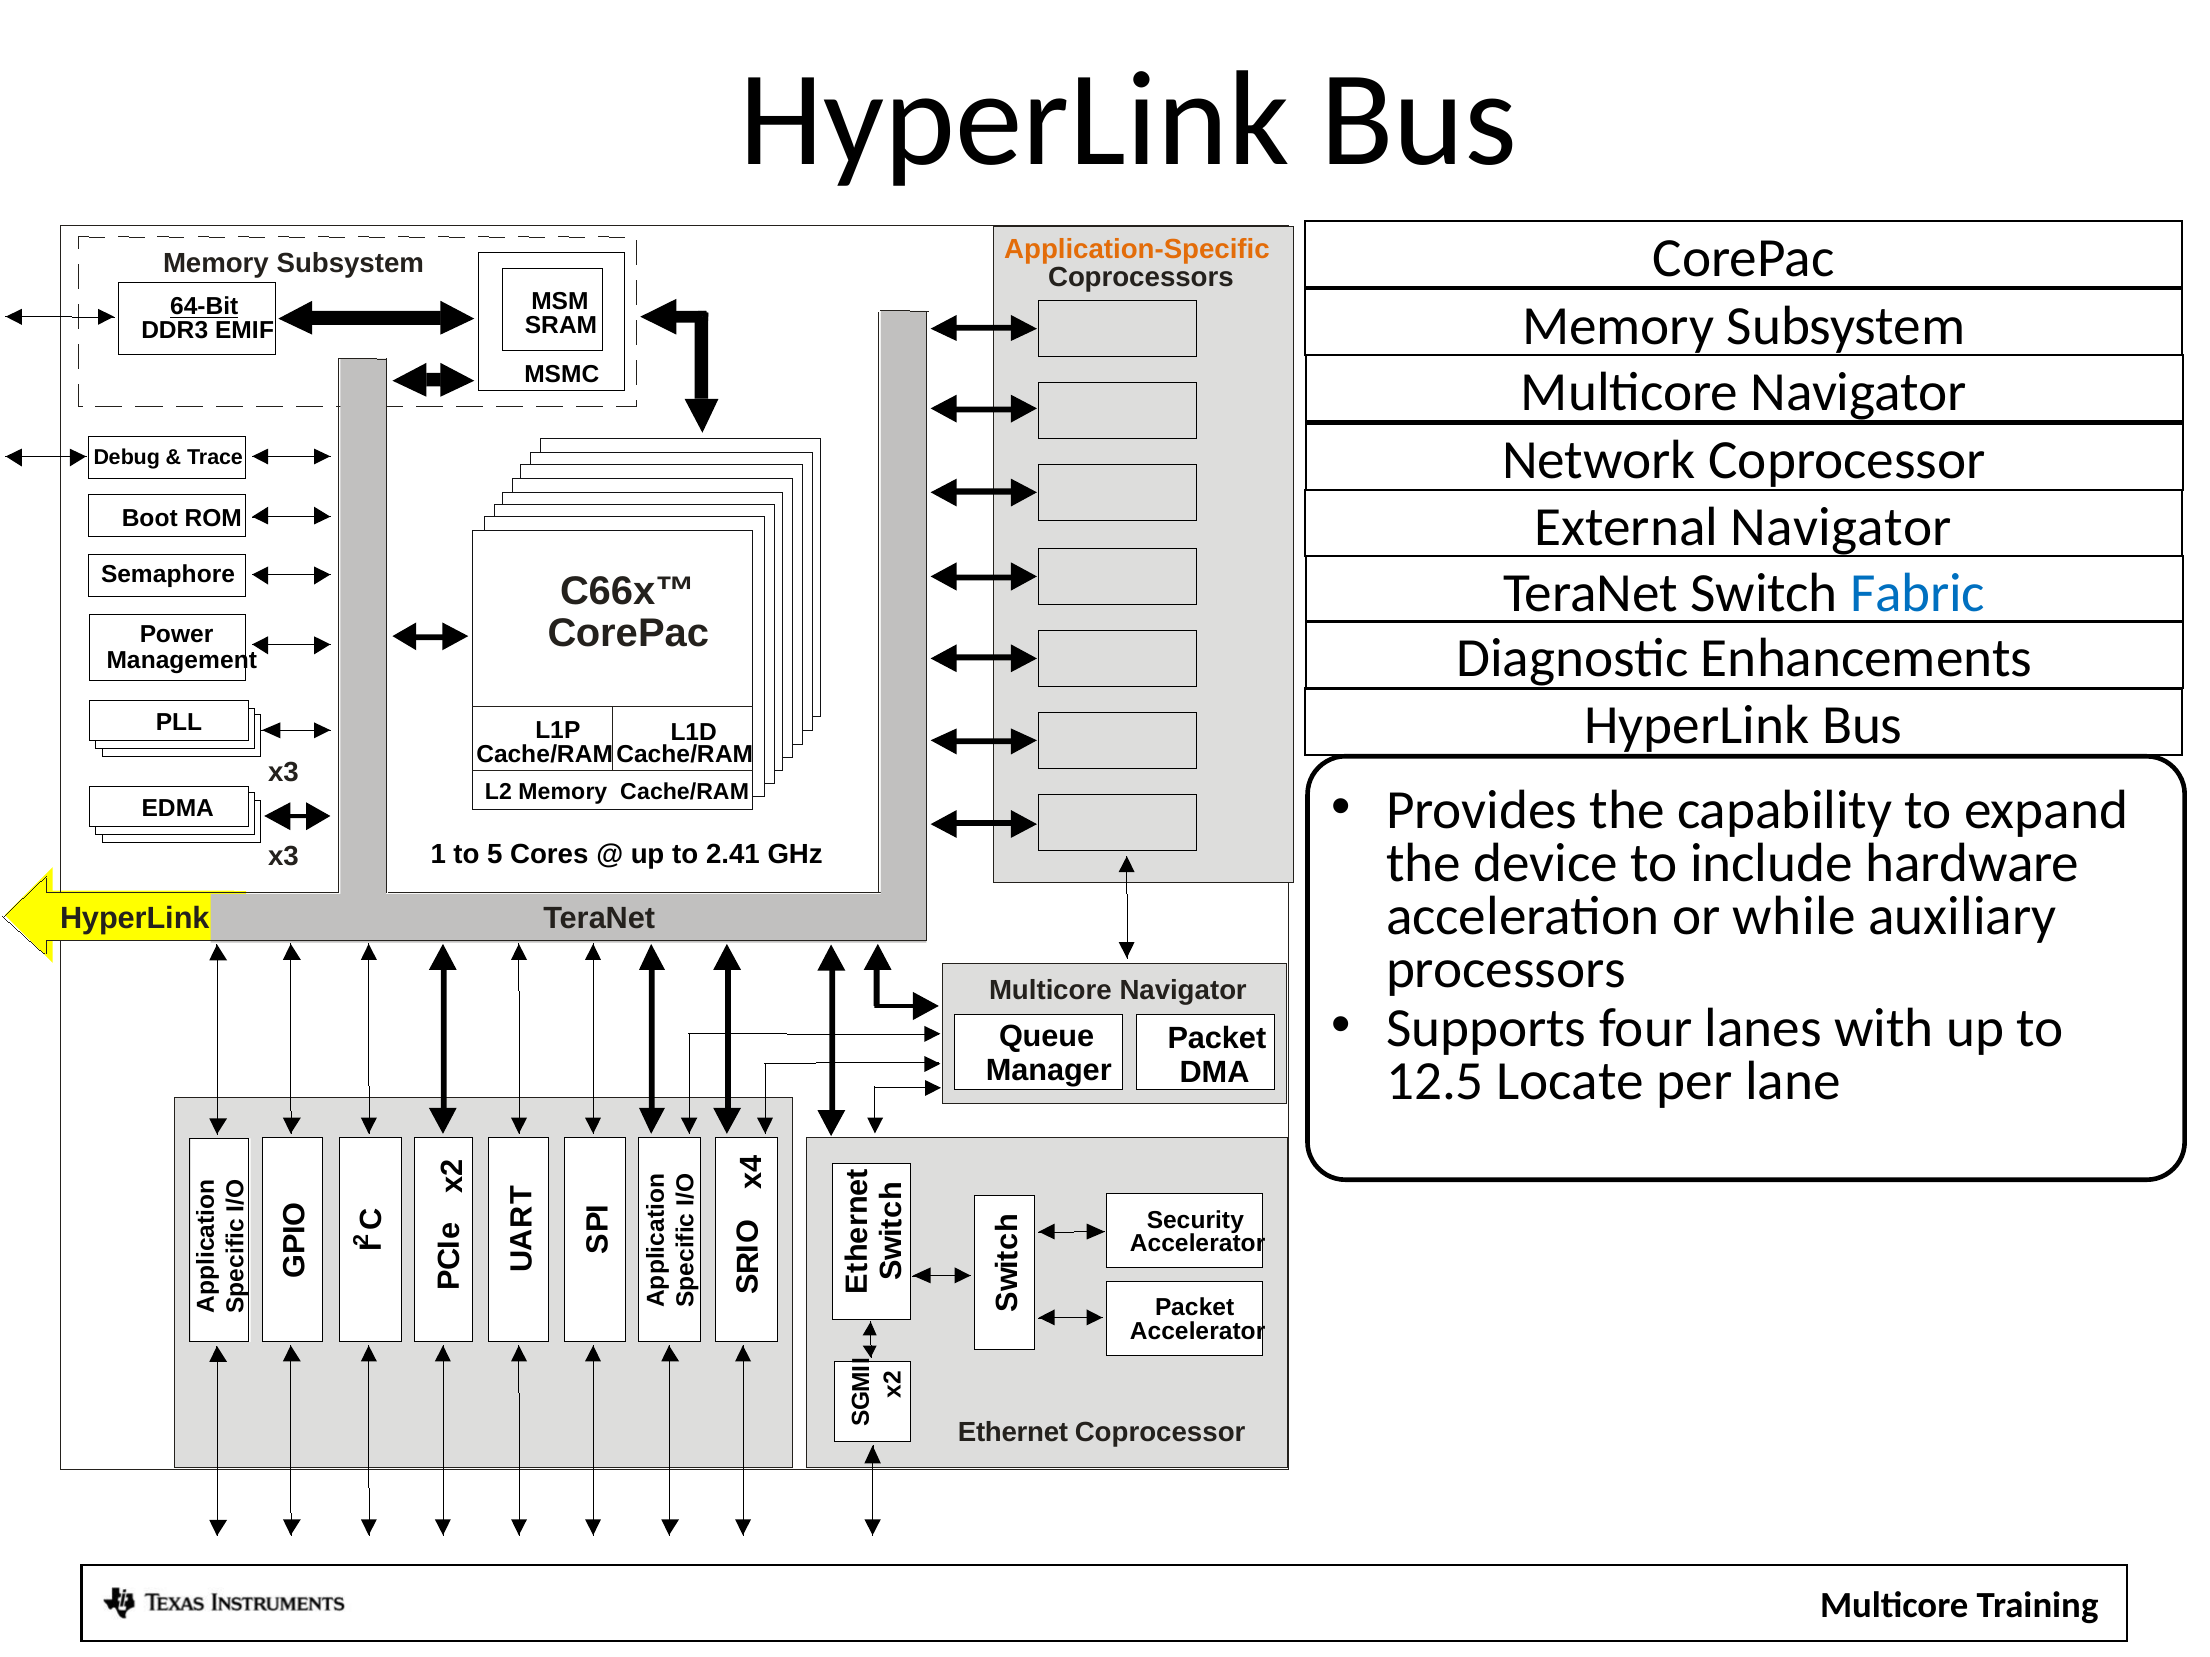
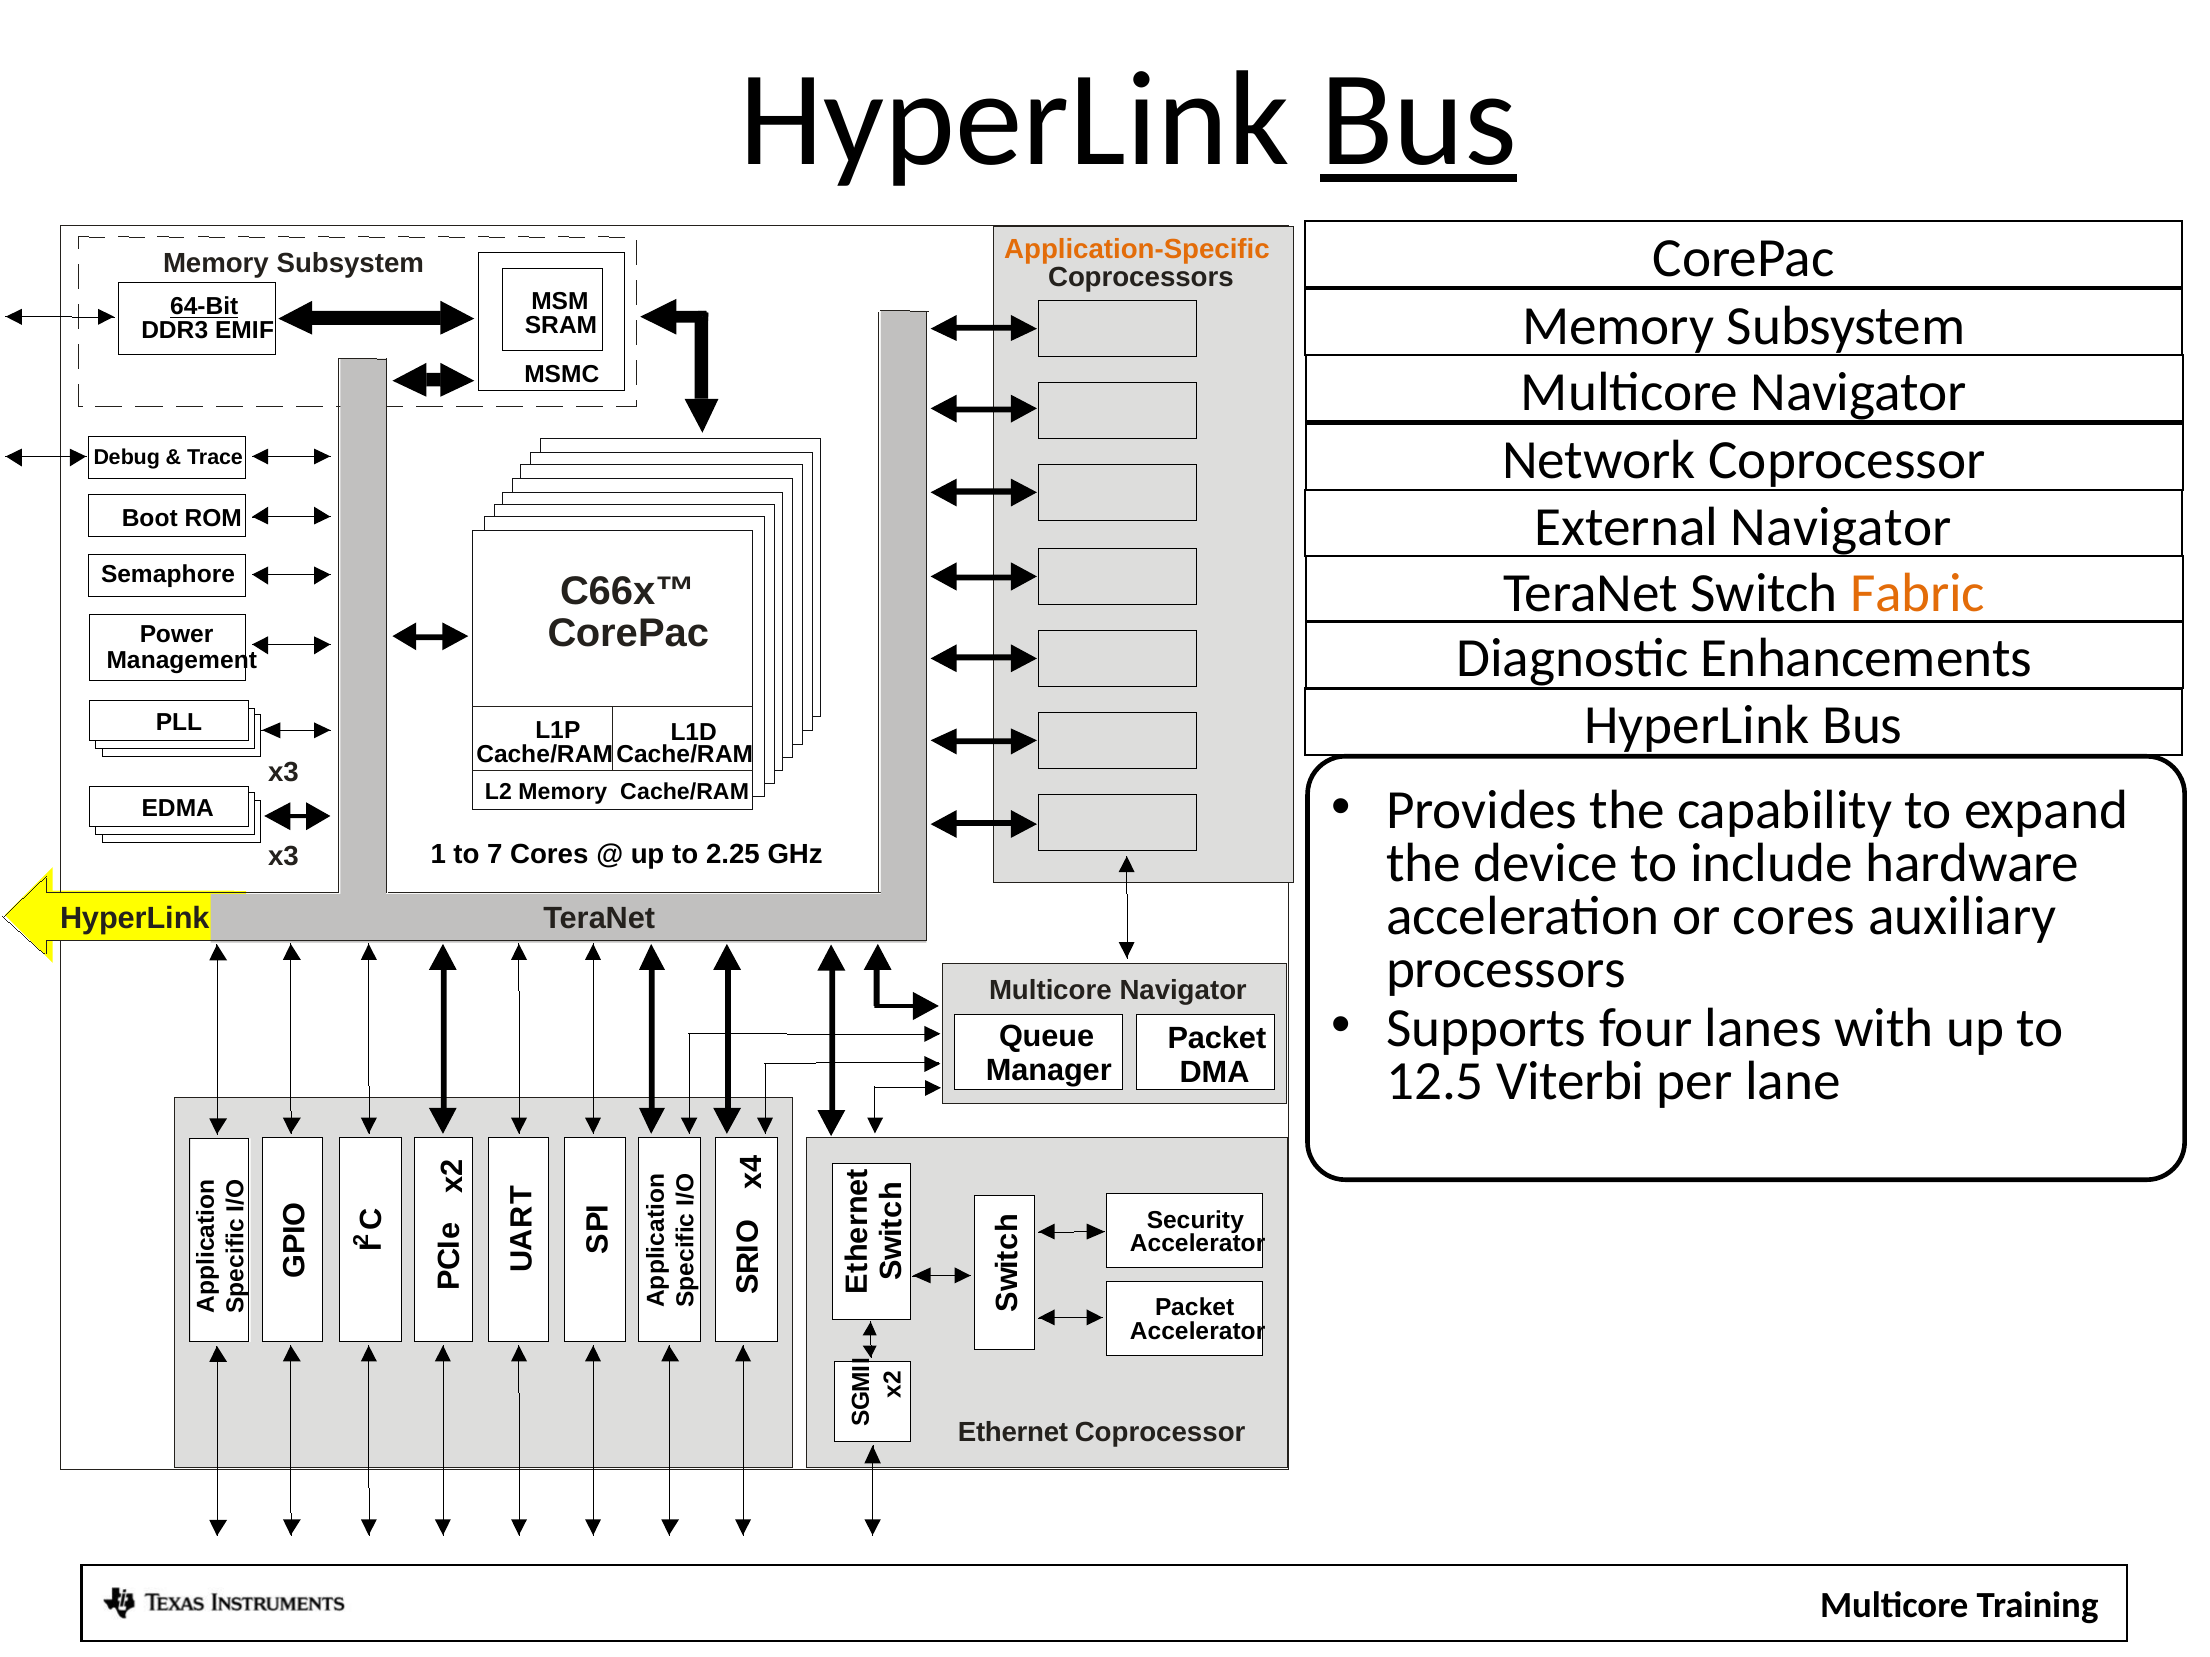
Bus at (1419, 120) underline: none -> present
Fabric colour: blue -> orange
5: 5 -> 7
2.41: 2.41 -> 2.25
or while: while -> cores
Locate: Locate -> Viterbi
